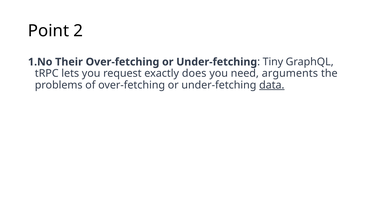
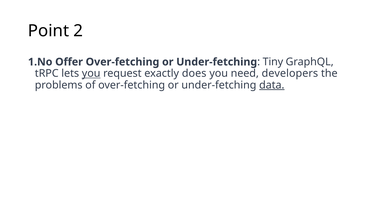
Their: Their -> Offer
you at (91, 74) underline: none -> present
arguments: arguments -> developers
